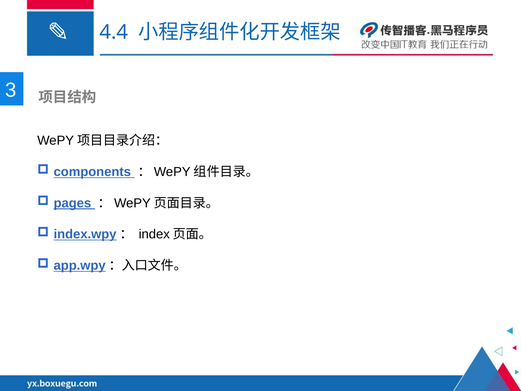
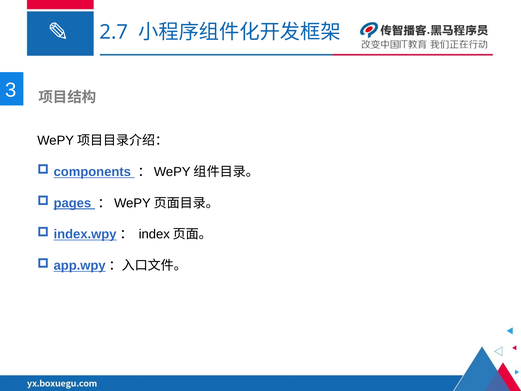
4.4: 4.4 -> 2.7
